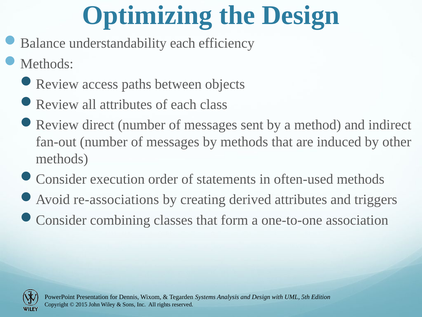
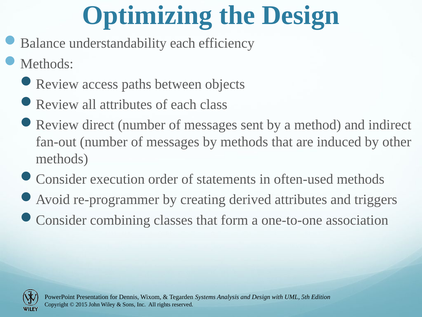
re-associations: re-associations -> re-programmer
